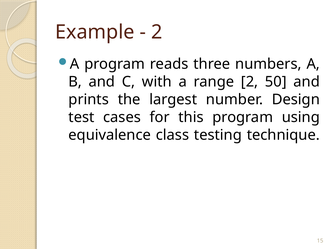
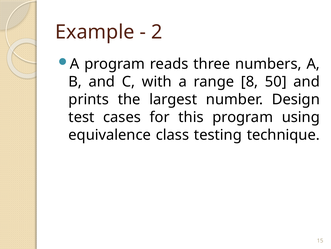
range 2: 2 -> 8
